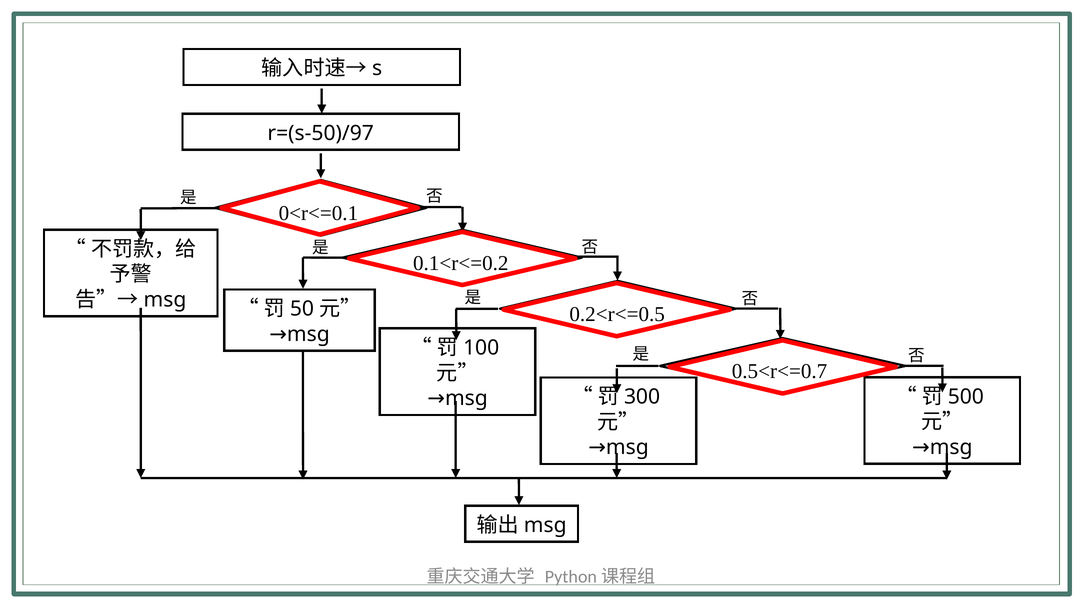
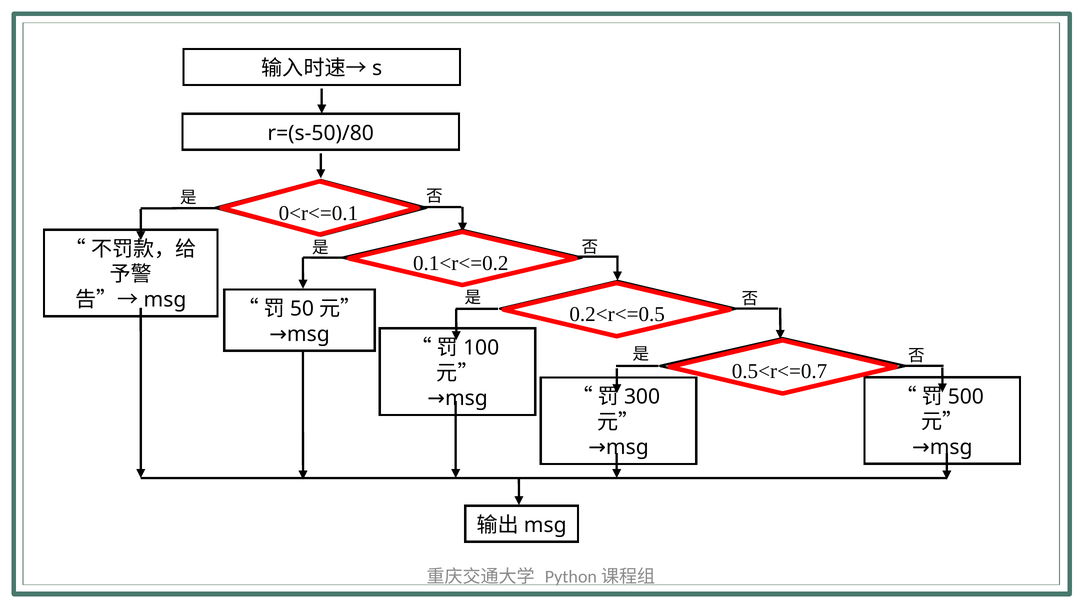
r=(s-50)/97: r=(s-50)/97 -> r=(s-50)/80
